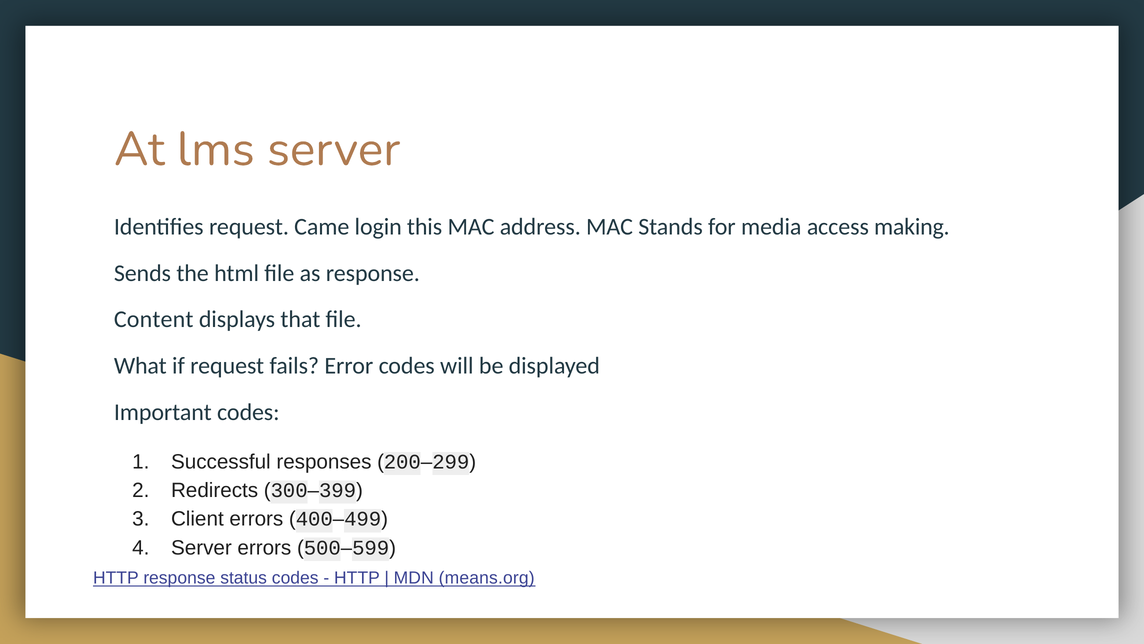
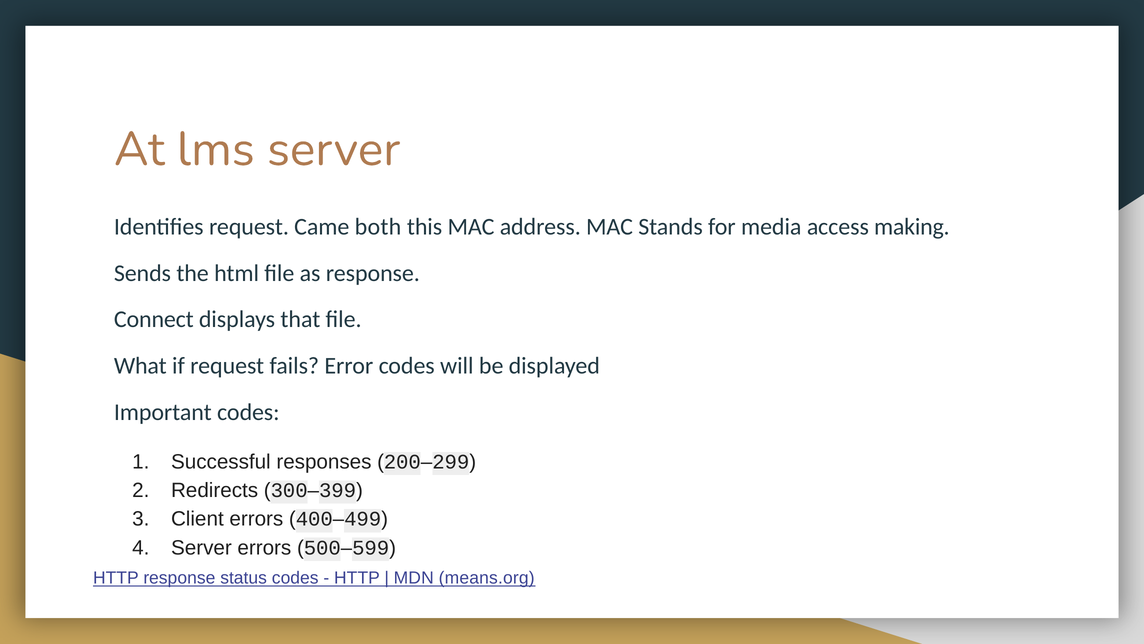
login: login -> both
Content: Content -> Connect
